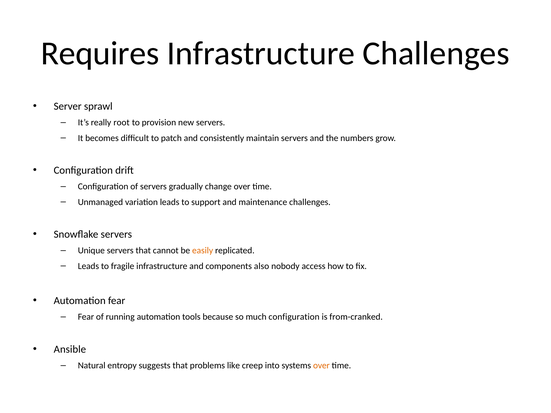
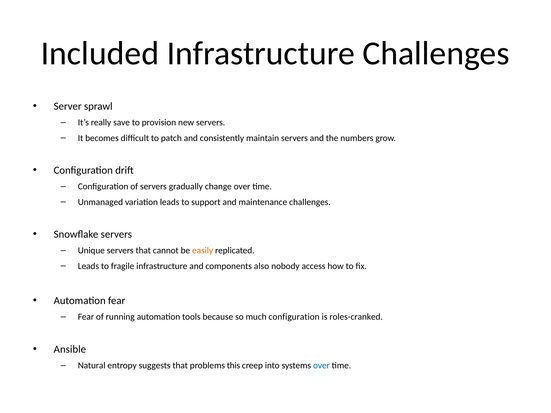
Requires: Requires -> Included
root: root -> save
from-cranked: from-cranked -> roles-cranked
like: like -> this
over at (321, 366) colour: orange -> blue
